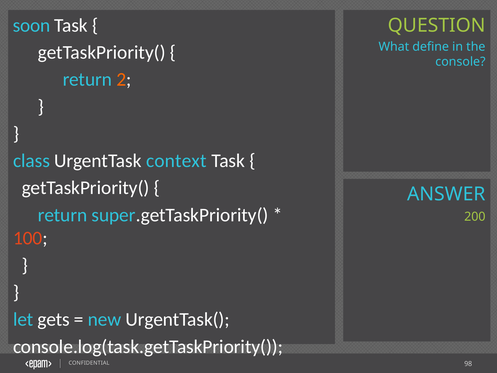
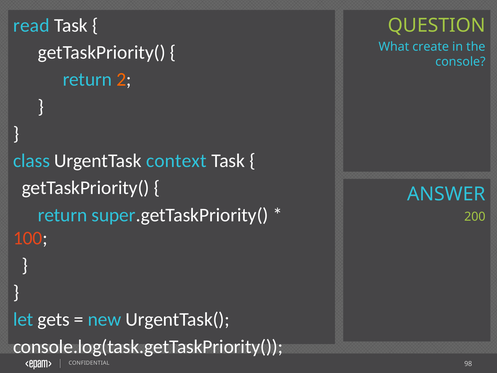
soon: soon -> read
define: define -> create
